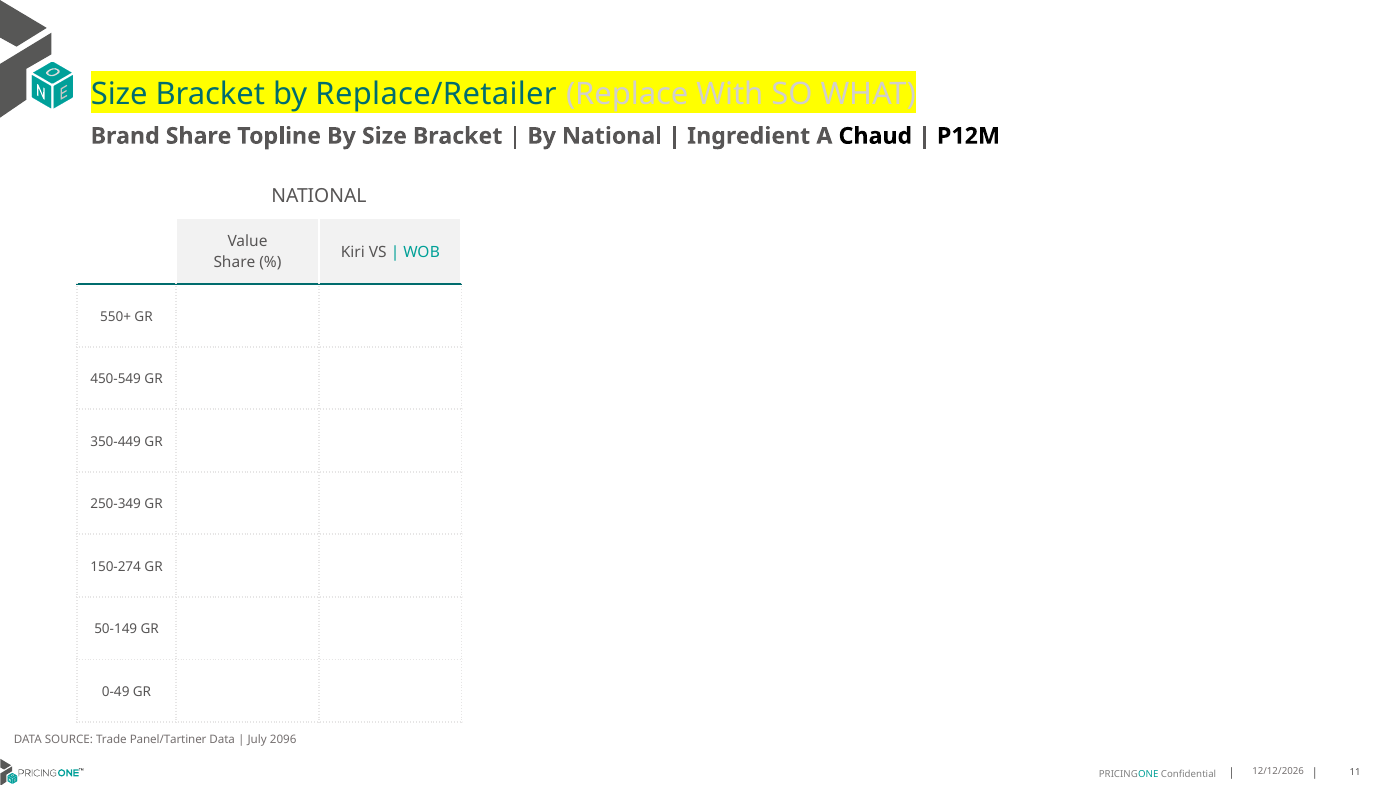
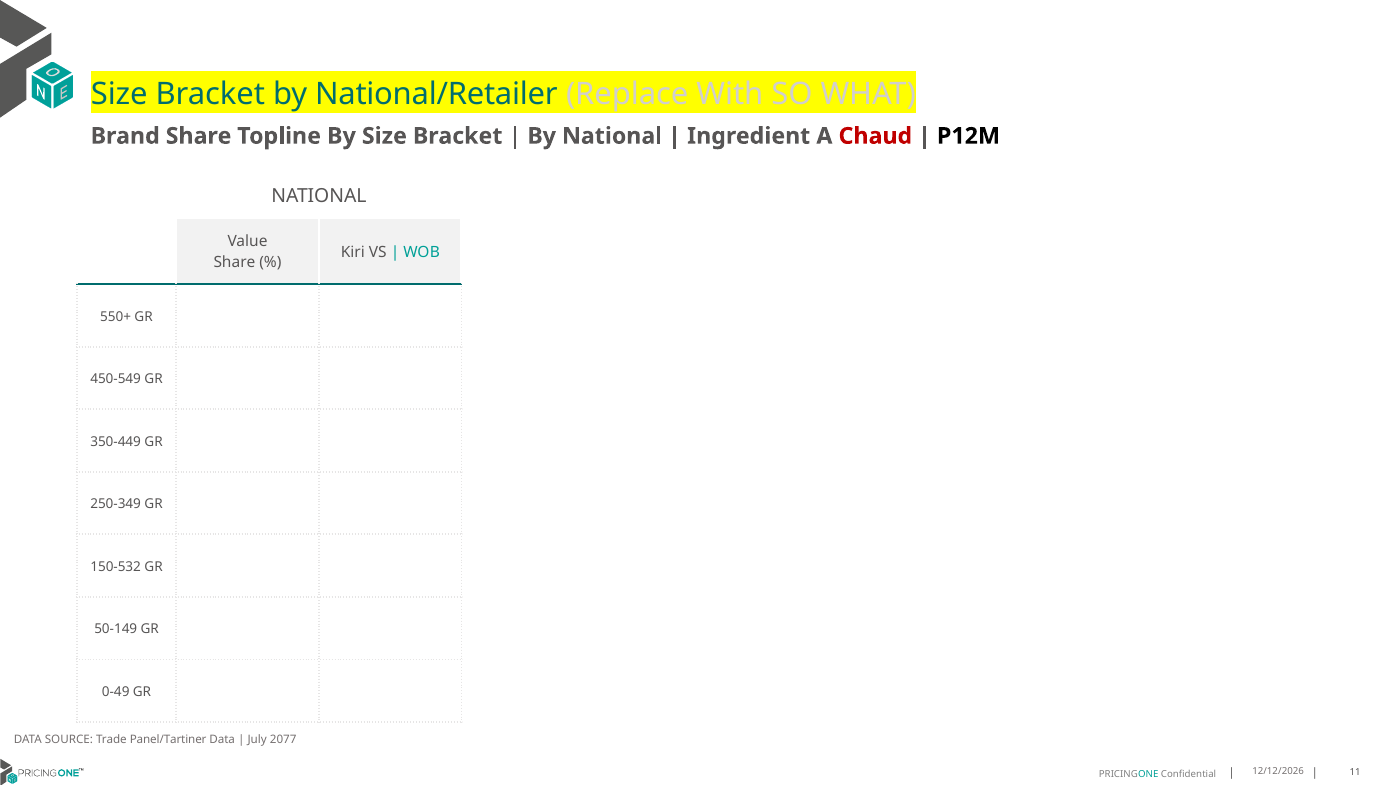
Replace/Retailer: Replace/Retailer -> National/Retailer
Chaud colour: black -> red
150-274: 150-274 -> 150-532
2096: 2096 -> 2077
